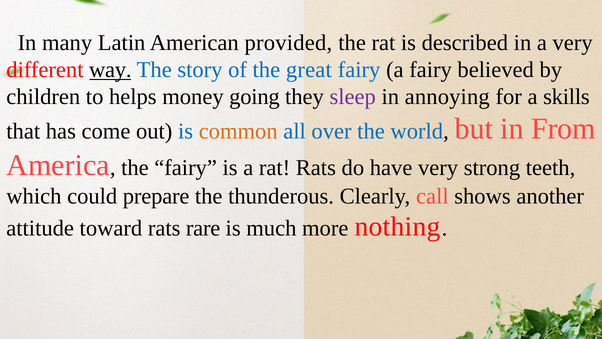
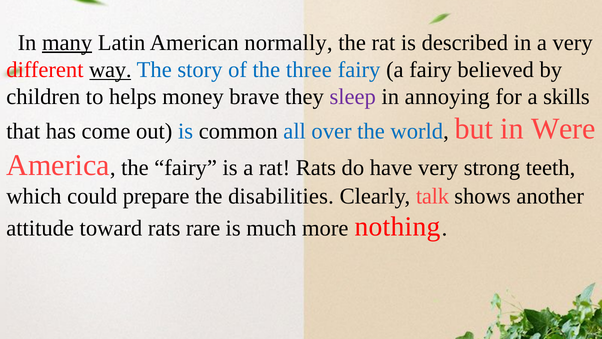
many underline: none -> present
provided: provided -> normally
great: great -> three
going: going -> brave
common colour: orange -> black
From: From -> Were
thunderous: thunderous -> disabilities
call: call -> talk
